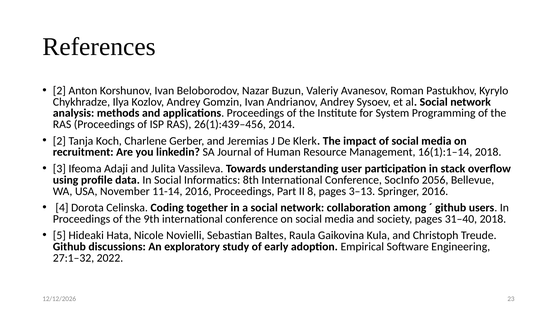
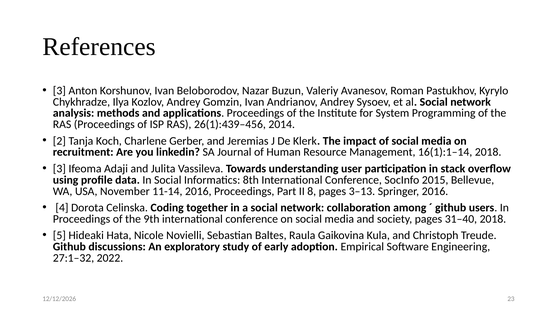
2 at (59, 91): 2 -> 3
2056: 2056 -> 2015
